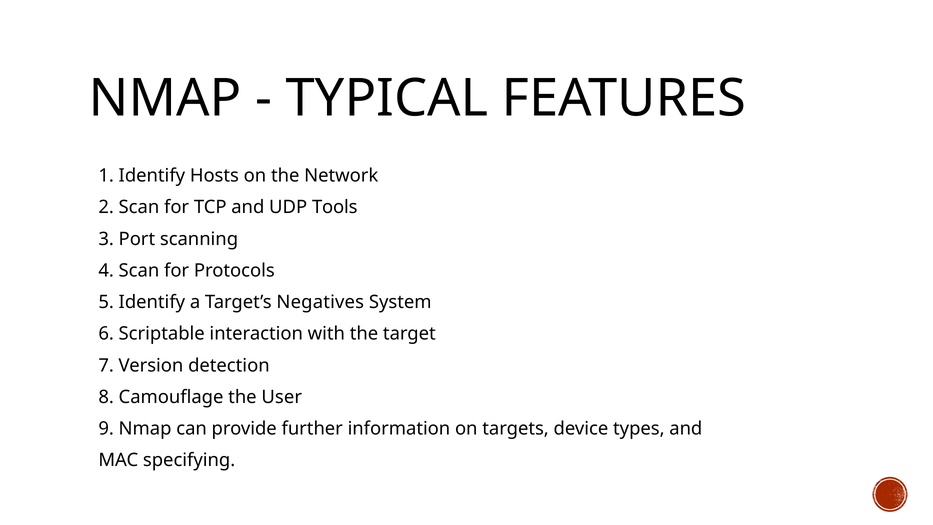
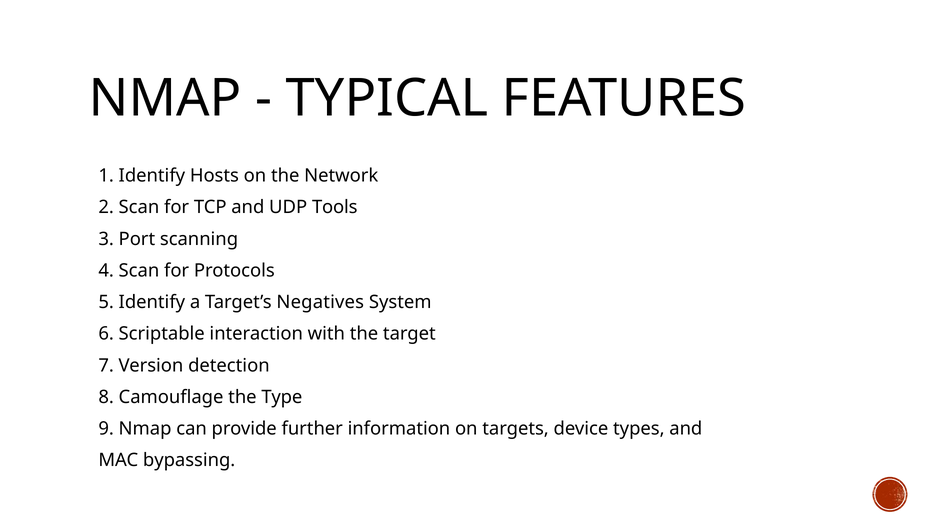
User: User -> Type
specifying: specifying -> bypassing
